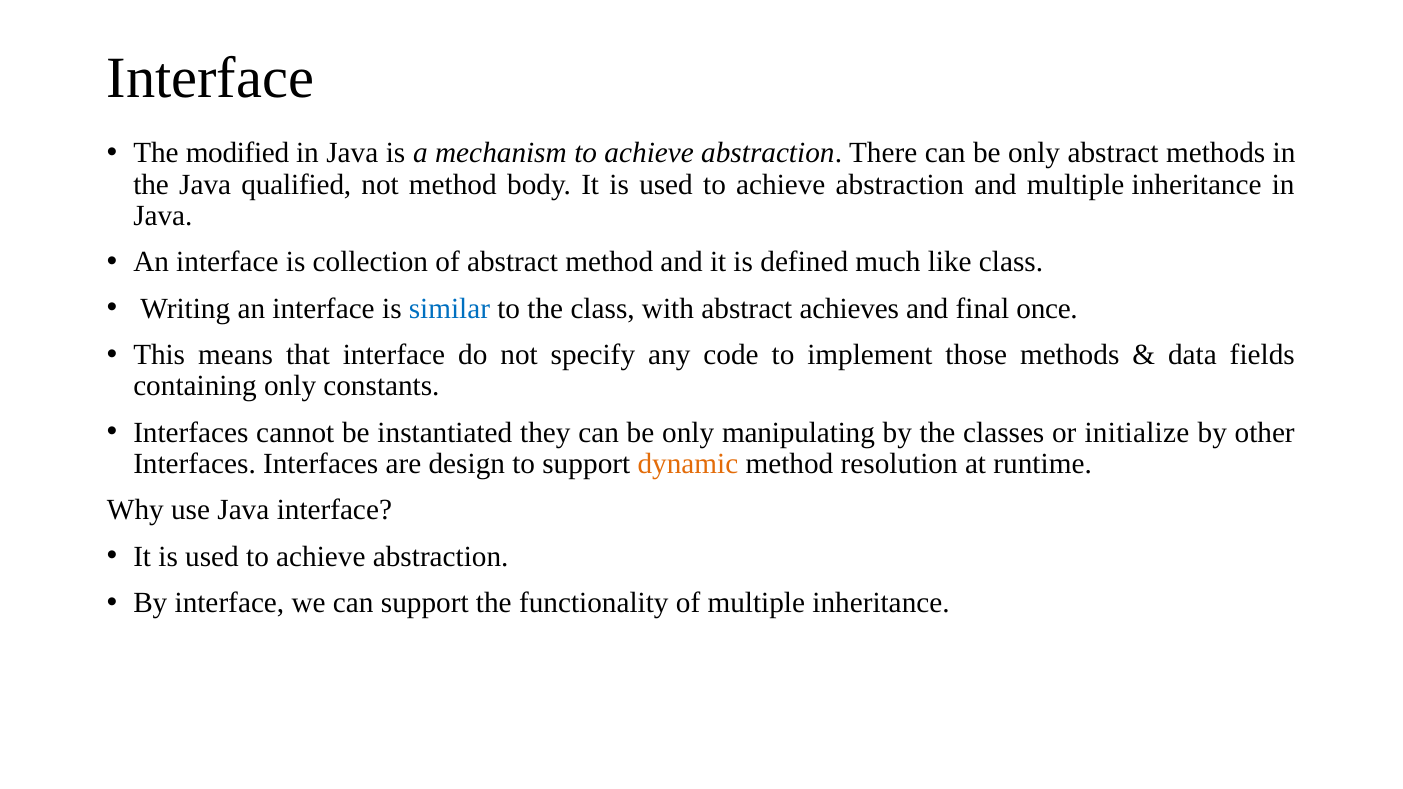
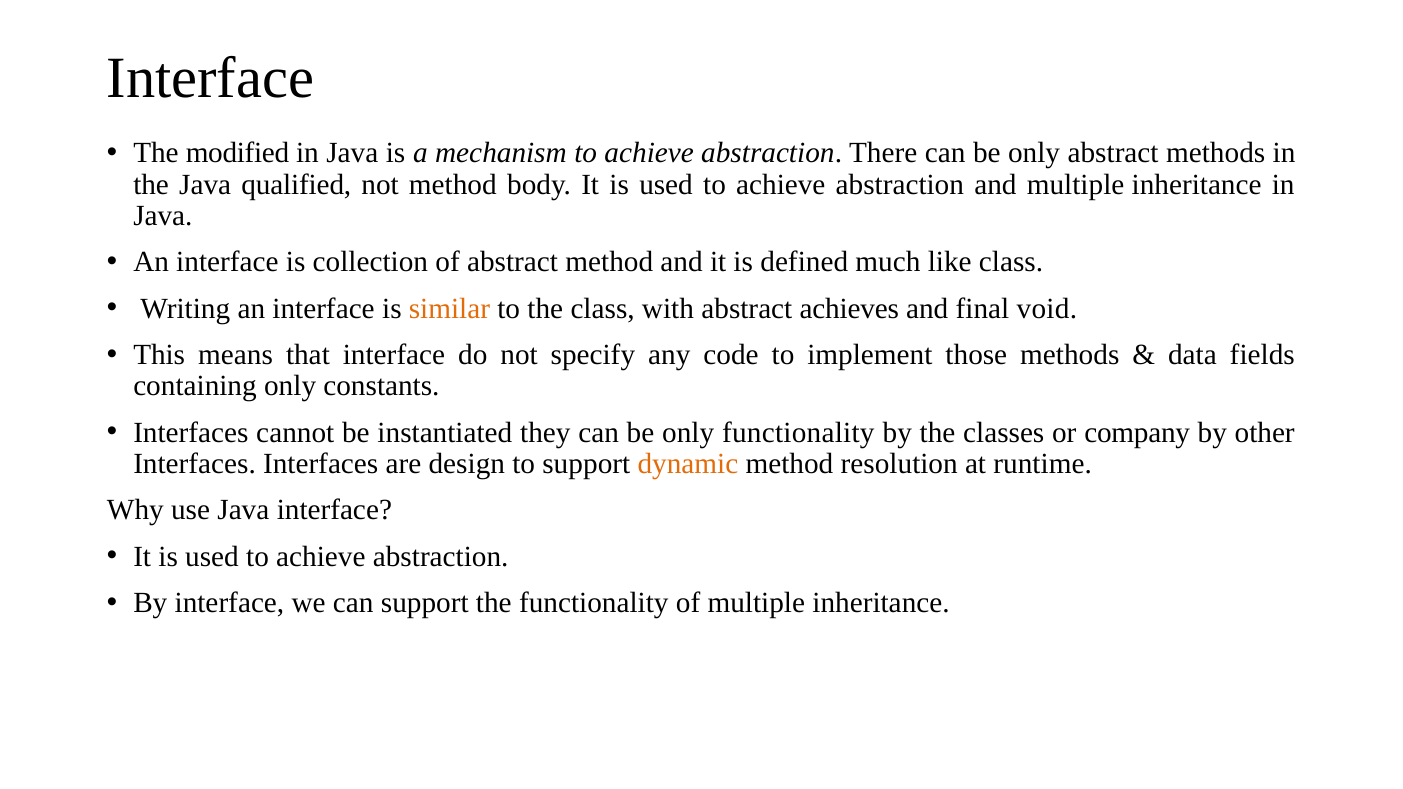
similar colour: blue -> orange
once: once -> void
only manipulating: manipulating -> functionality
initialize: initialize -> company
